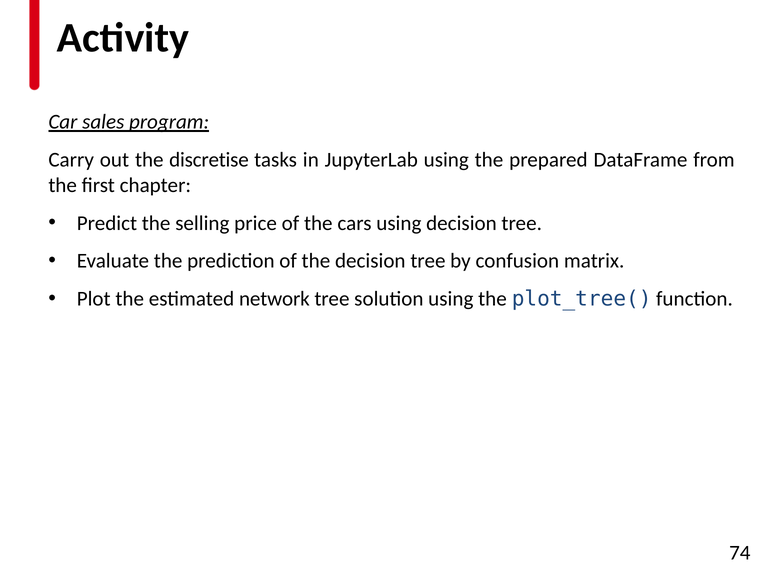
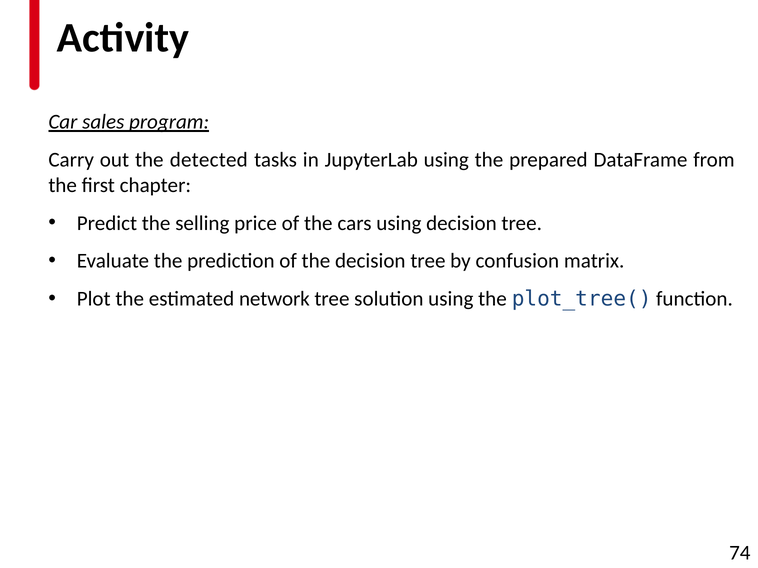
discretise: discretise -> detected
